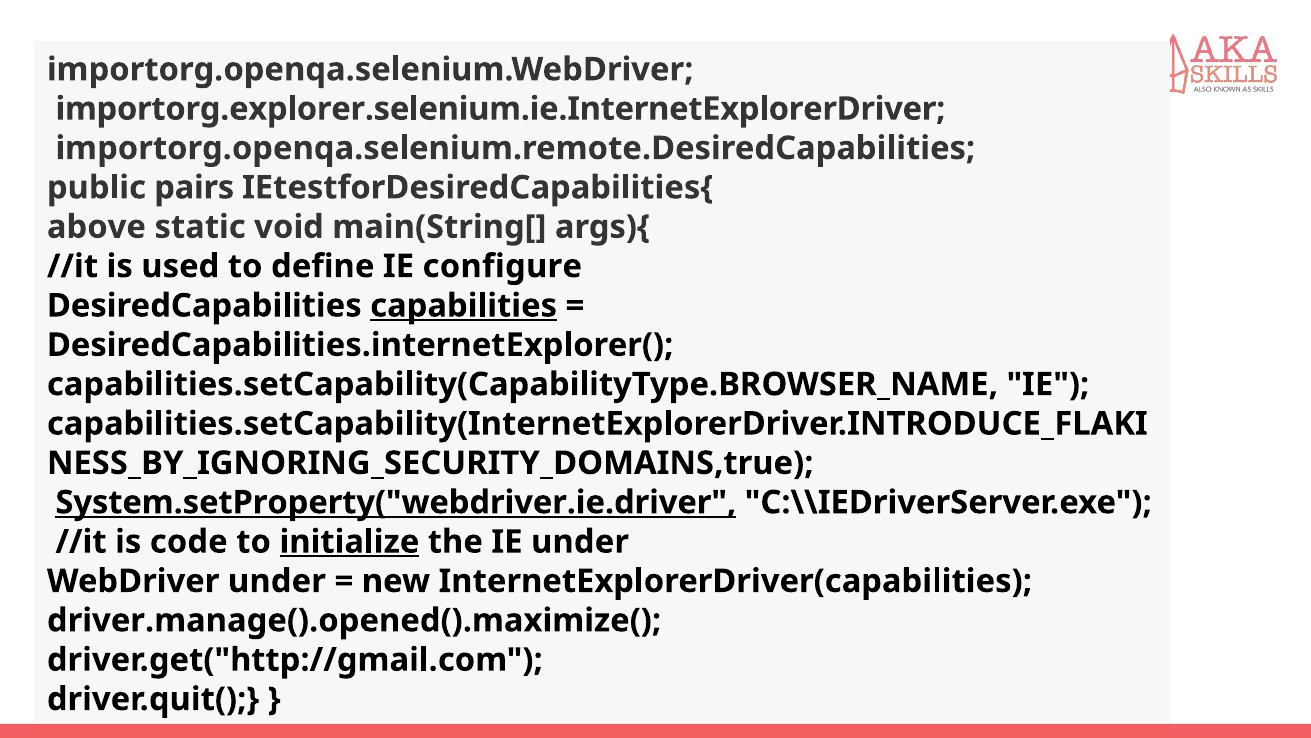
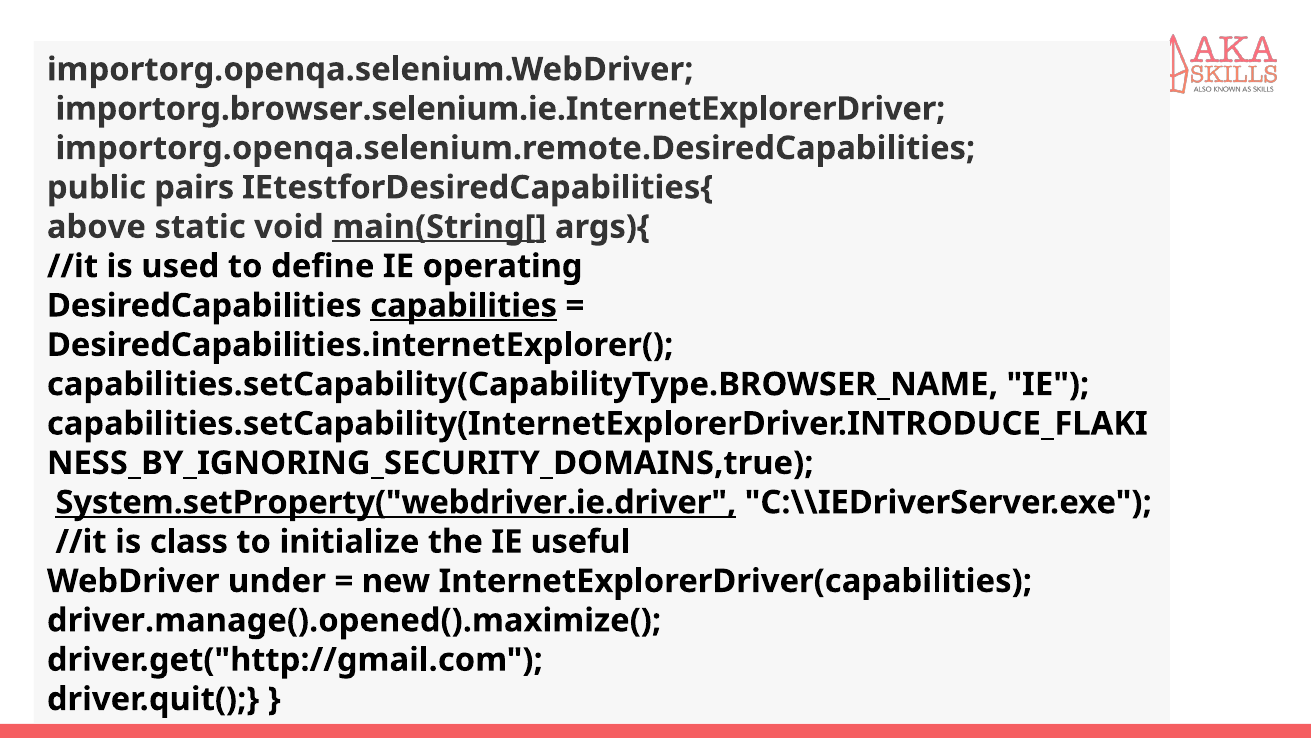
importorg.explorer.selenium.ie.InternetExplorerDriver: importorg.explorer.selenium.ie.InternetExplorerDriver -> importorg.browser.selenium.ie.InternetExplorerDriver
main(String[ underline: none -> present
configure: configure -> operating
is code: code -> class
initialize underline: present -> none
IE under: under -> useful
